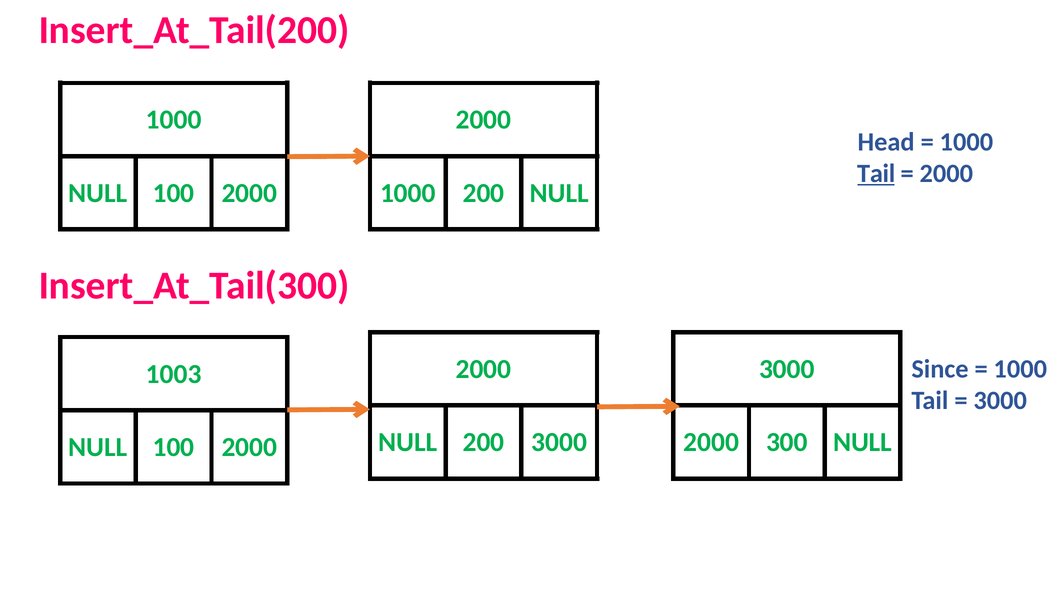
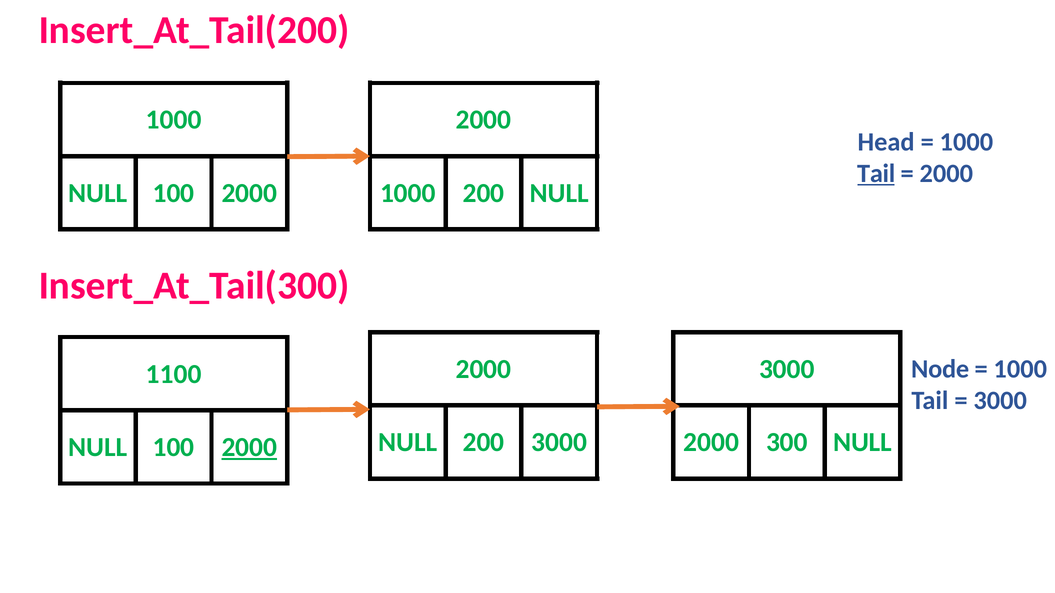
Since: Since -> Node
1003: 1003 -> 1100
2000 at (249, 448) underline: none -> present
